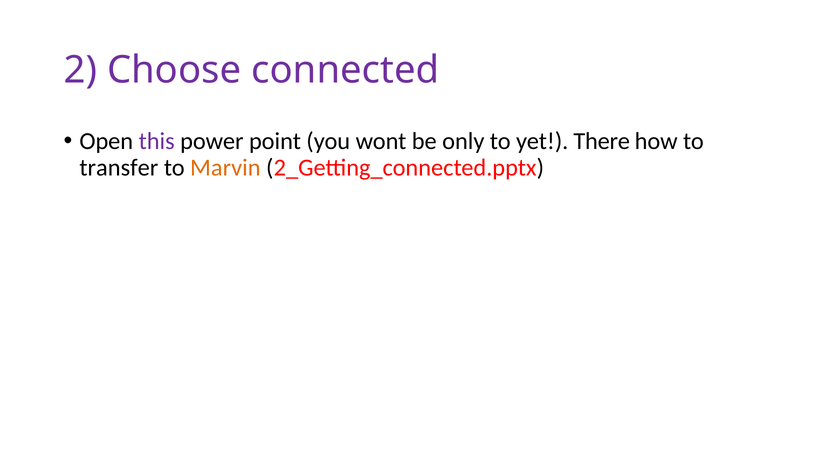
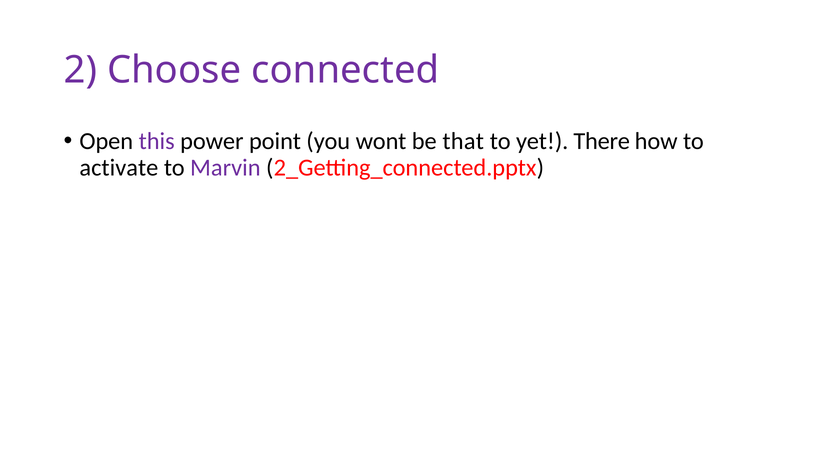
only: only -> that
transfer: transfer -> activate
Marvin colour: orange -> purple
